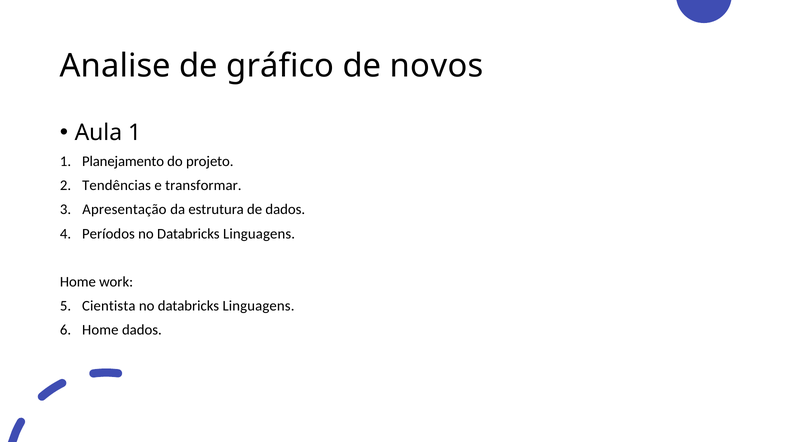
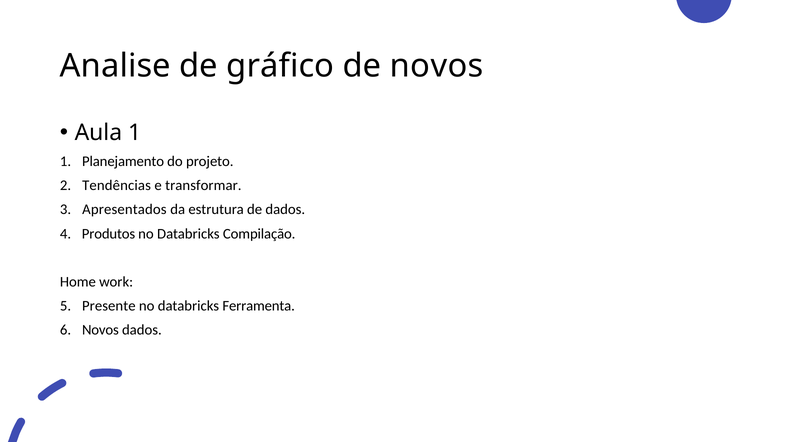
Apresentação: Apresentação -> Apresentados
Períodos: Períodos -> Produtos
Linguagens at (259, 234): Linguagens -> Compilação
Cientista: Cientista -> Presente
Linguagens at (258, 306): Linguagens -> Ferramenta
Home at (100, 330): Home -> Novos
